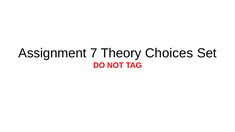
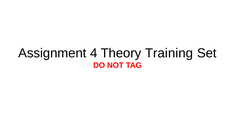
7: 7 -> 4
Choices: Choices -> Training
